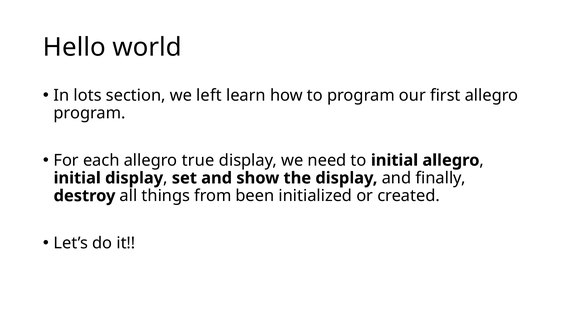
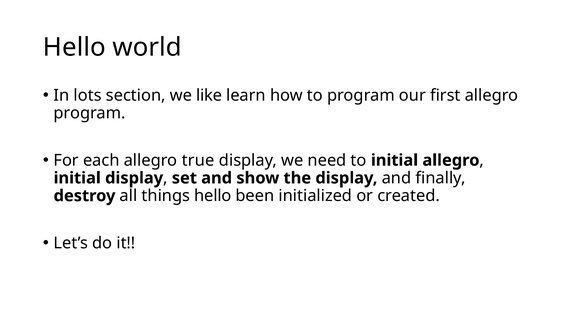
left: left -> like
things from: from -> hello
